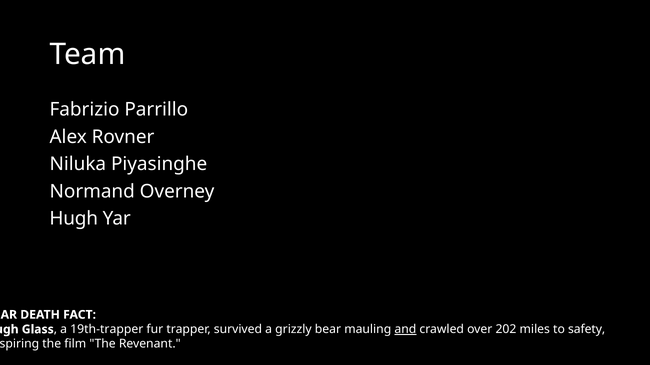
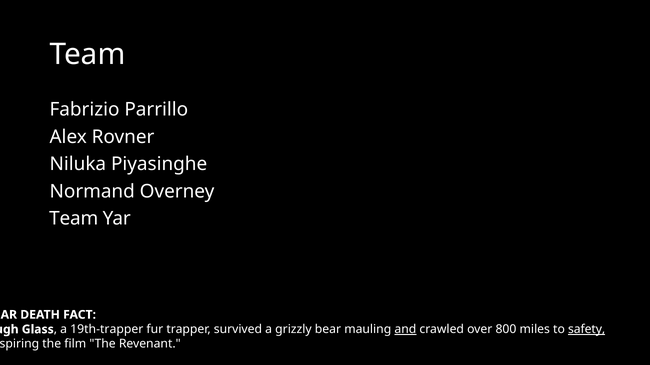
Hugh at (74, 219): Hugh -> Team
202: 202 -> 800
safety underline: none -> present
